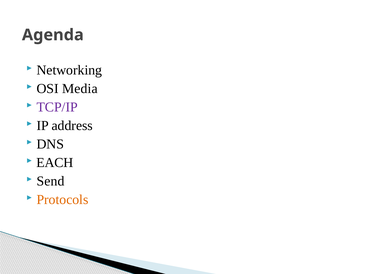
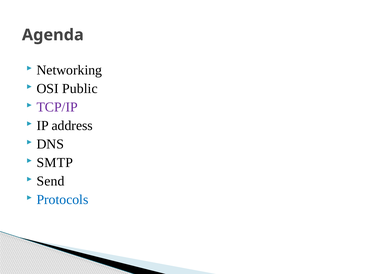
Media: Media -> Public
EACH: EACH -> SMTP
Protocols colour: orange -> blue
